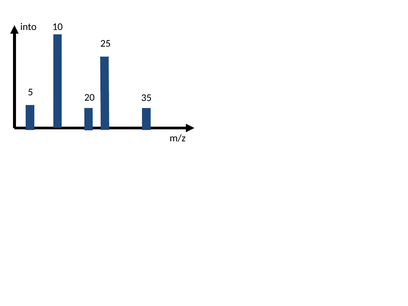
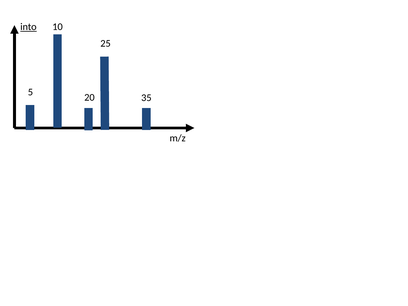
into underline: none -> present
